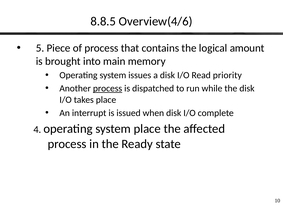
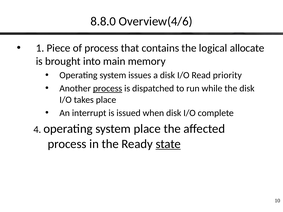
8.8.5: 8.8.5 -> 8.8.0
5: 5 -> 1
amount: amount -> allocate
state underline: none -> present
